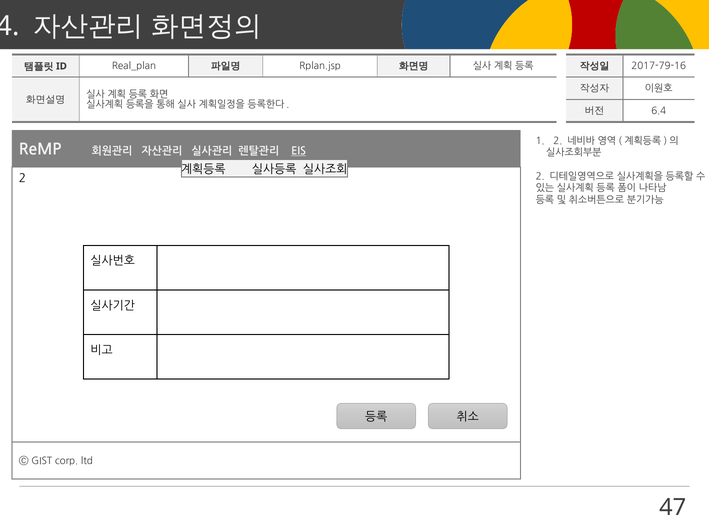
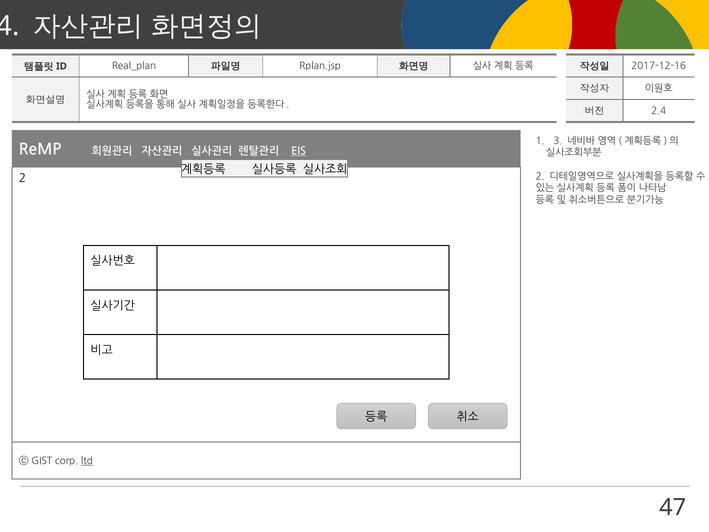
2017-79-16: 2017-79-16 -> 2017-12-16
6.4: 6.4 -> 2.4
2 at (558, 141): 2 -> 3
ltd underline: none -> present
